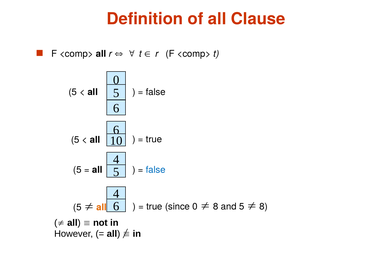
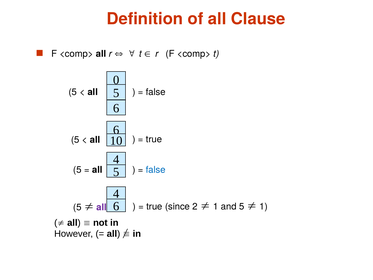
all at (102, 207) colour: orange -> purple
since 0: 0 -> 2
8 at (216, 206): 8 -> 1
8 at (263, 206): 8 -> 1
